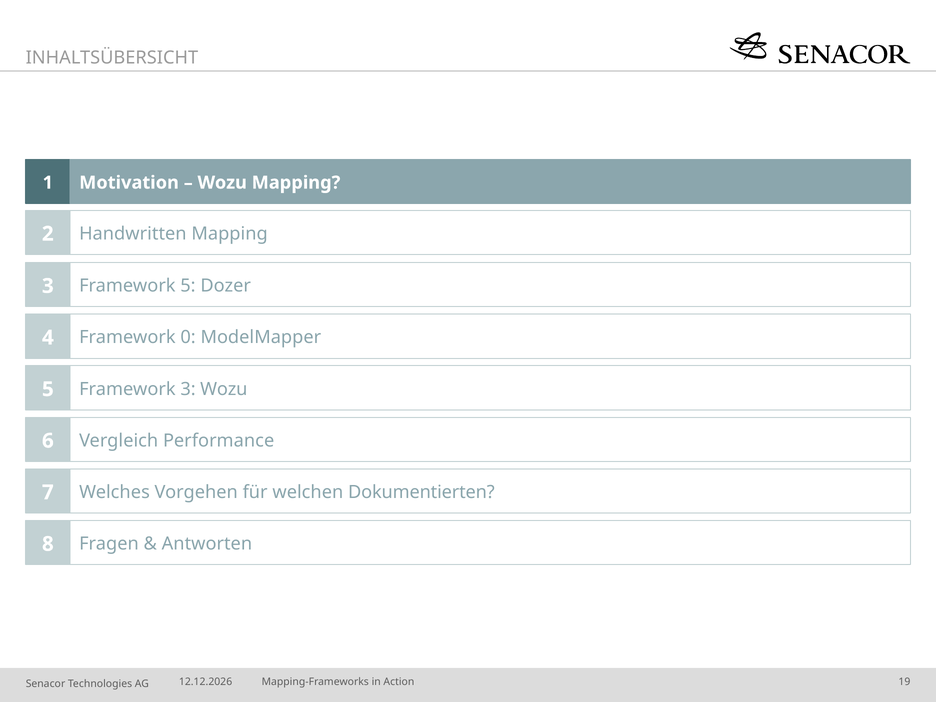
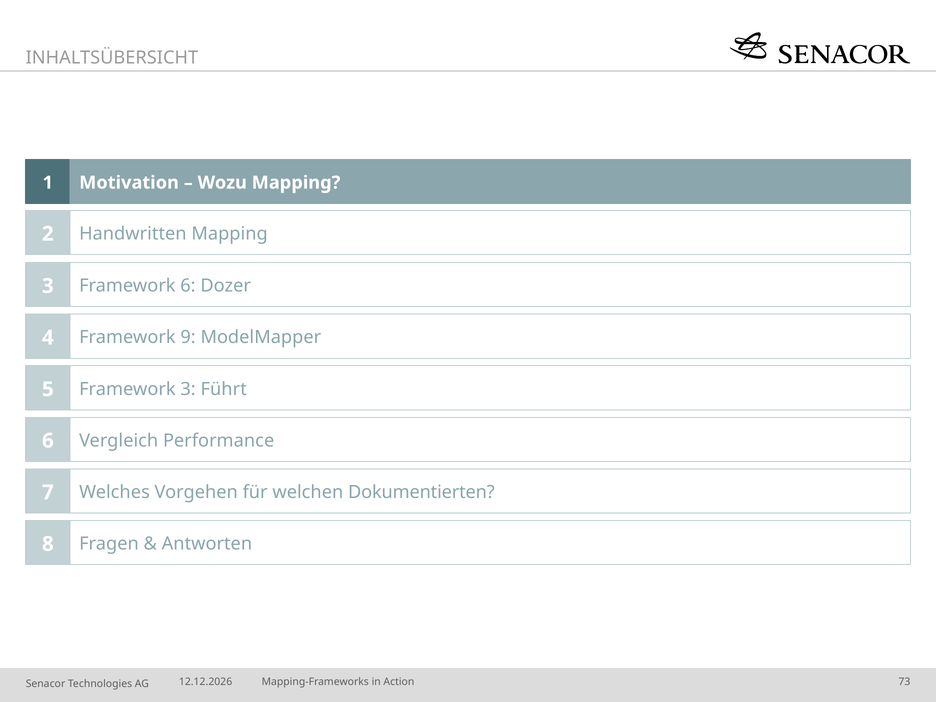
Framework 5: 5 -> 6
0: 0 -> 9
3 Wozu: Wozu -> Führt
19: 19 -> 73
